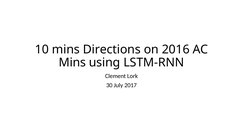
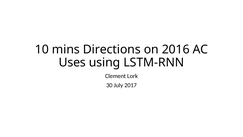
Mins at (72, 62): Mins -> Uses
